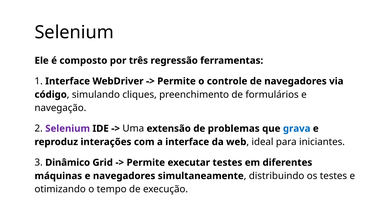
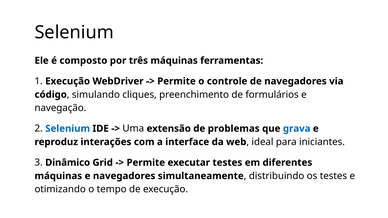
três regressão: regressão -> máquinas
1 Interface: Interface -> Execução
Selenium at (68, 129) colour: purple -> blue
